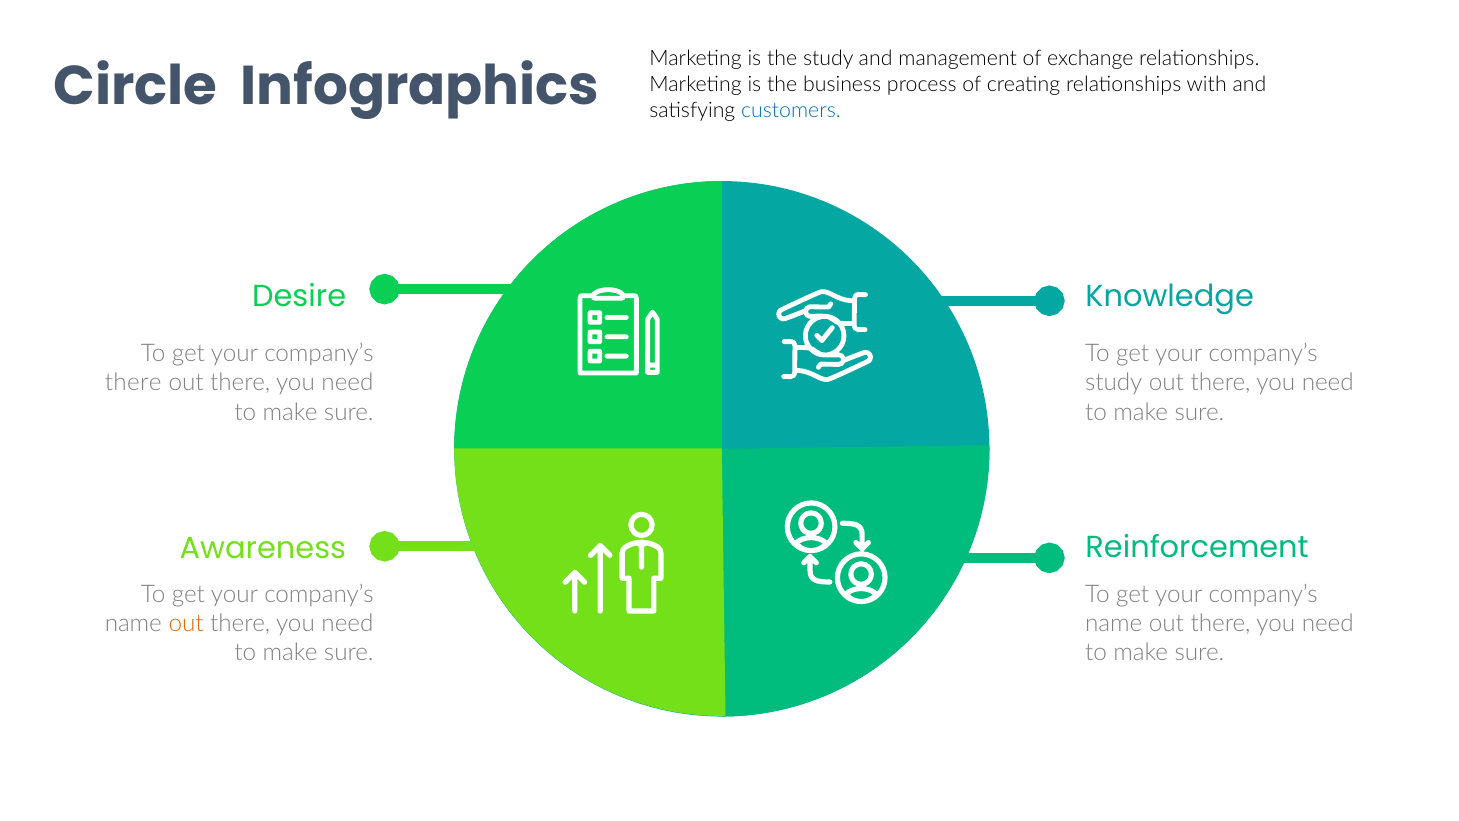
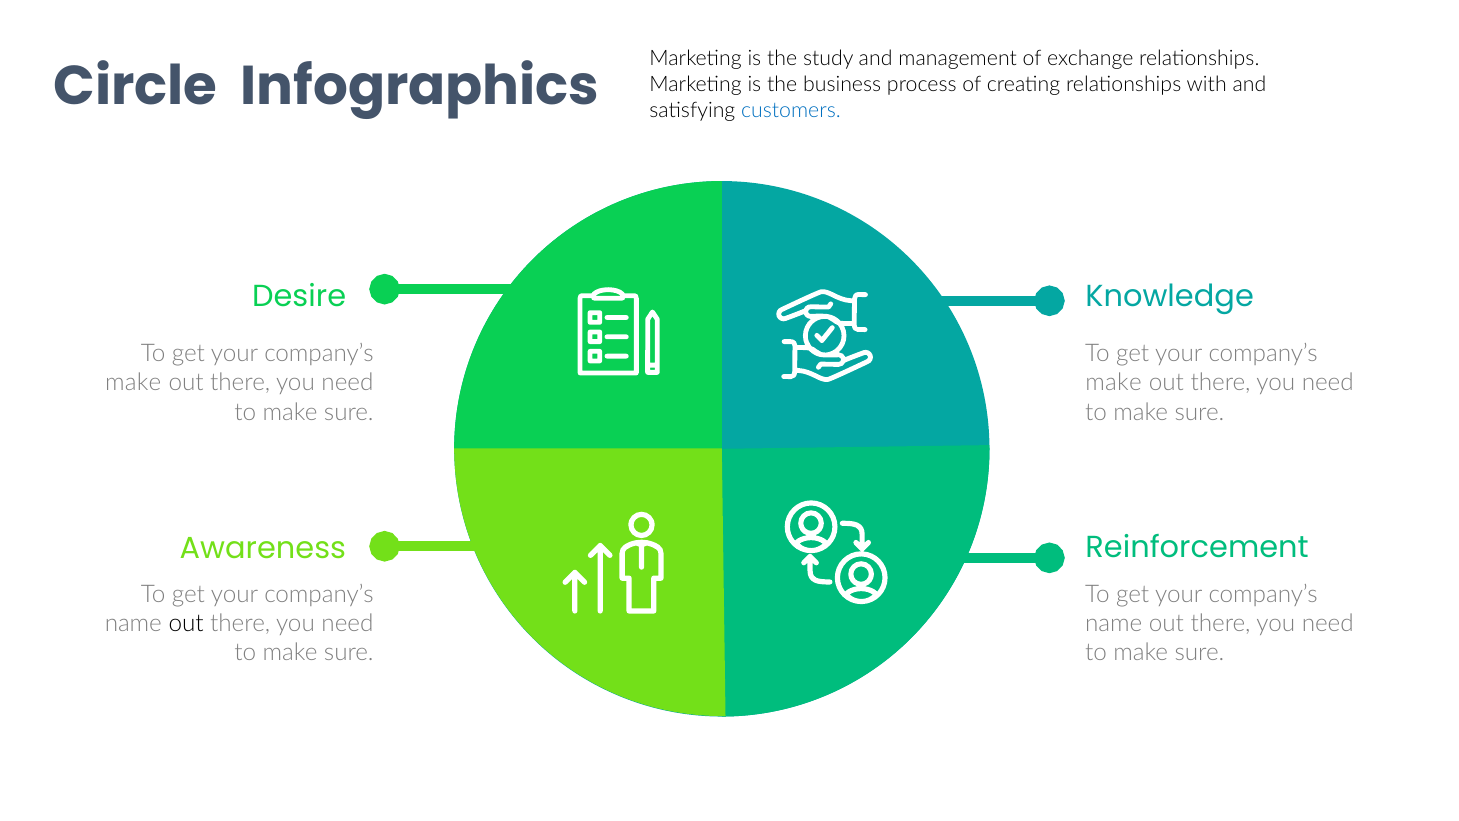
there at (133, 383): there -> make
study at (1114, 383): study -> make
out at (186, 623) colour: orange -> black
